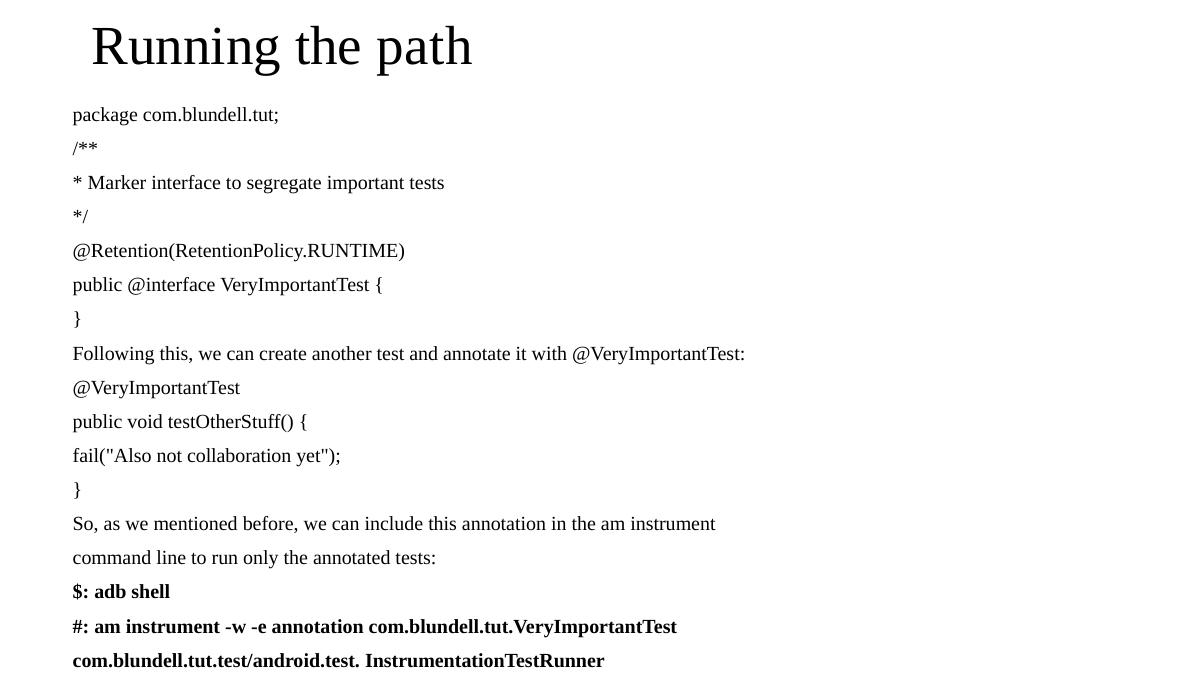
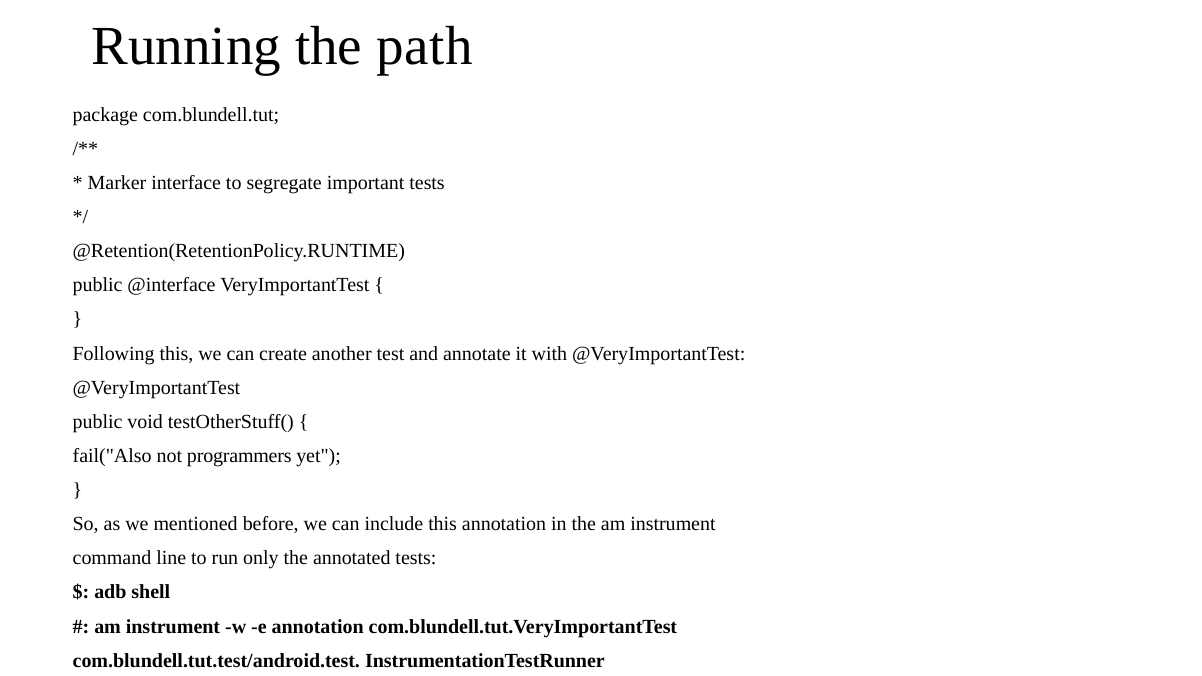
collaboration: collaboration -> programmers
